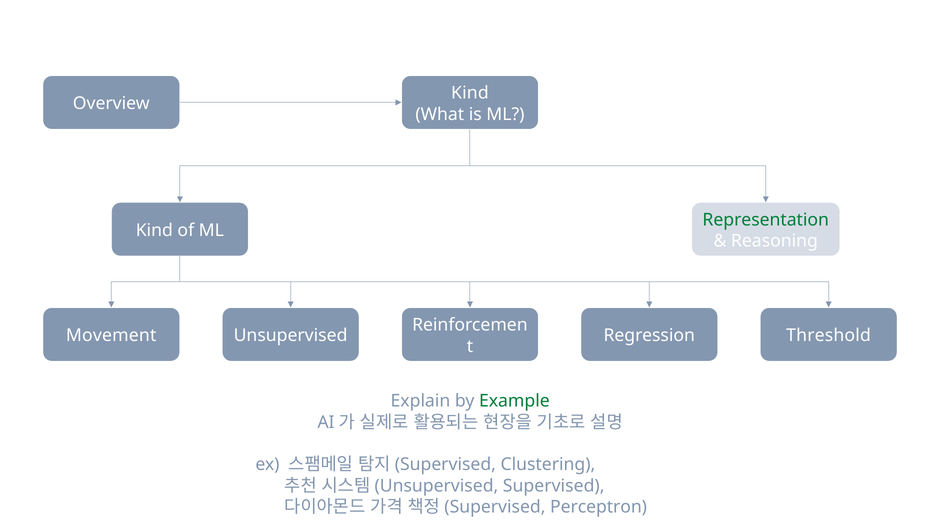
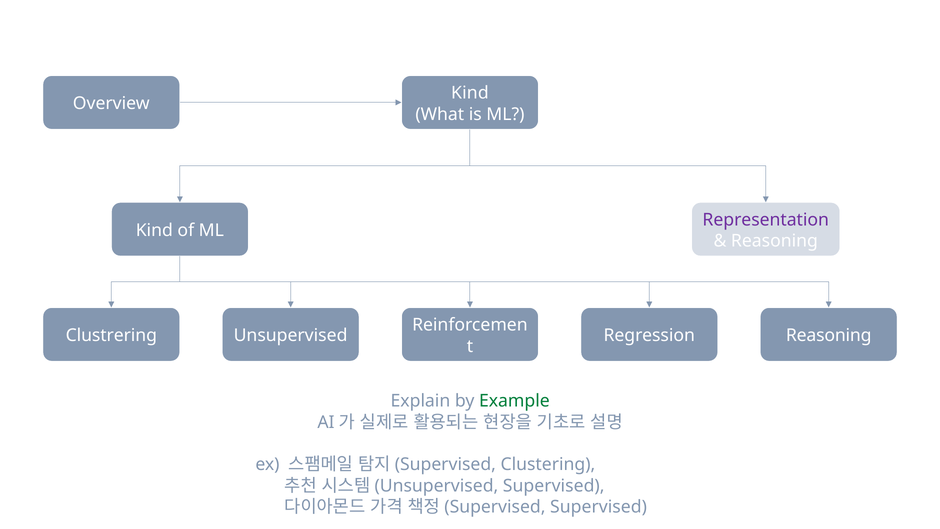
Representation colour: green -> purple
Movement: Movement -> Clustrering
Regression Threshold: Threshold -> Reasoning
Perceptron at (599, 507): Perceptron -> Supervised
